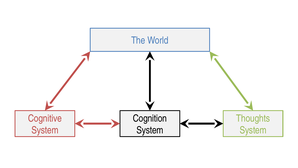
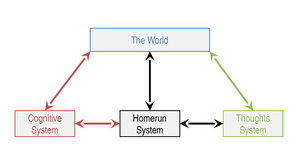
Cognition: Cognition -> Homerun
